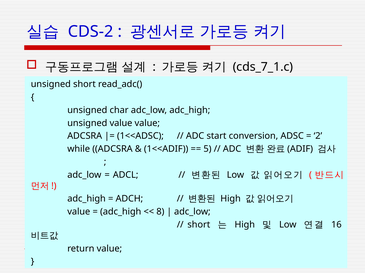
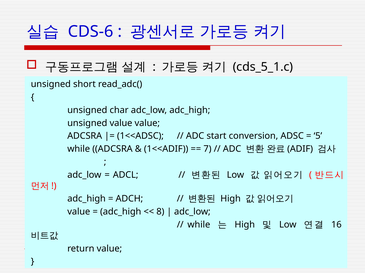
CDS-2: CDS-2 -> CDS-6
cds_7_1.c: cds_7_1.c -> cds_5_1.c
2: 2 -> 5
5: 5 -> 7
short at (199, 225): short -> while
